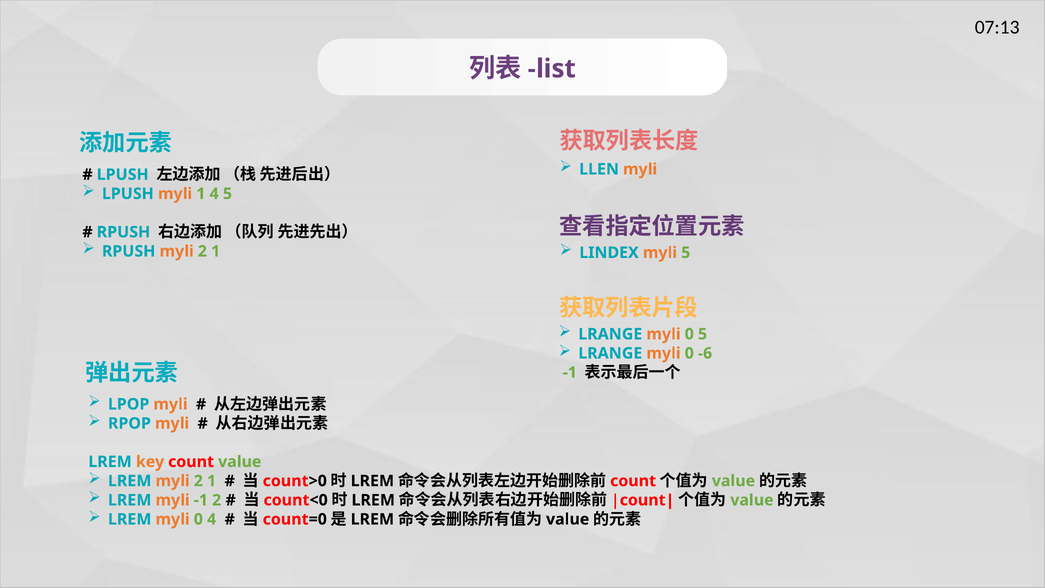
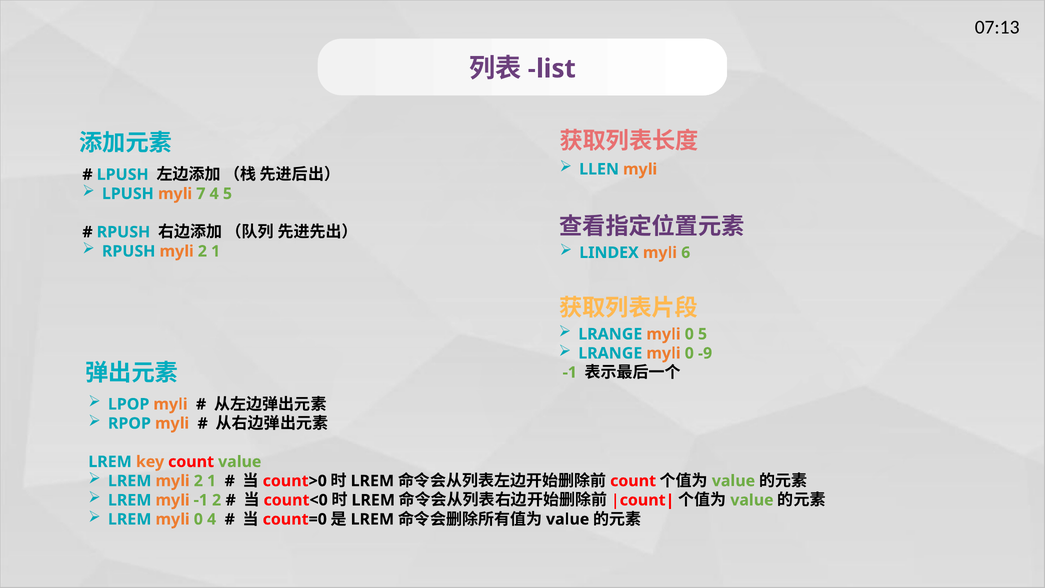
myli 1: 1 -> 7
myli 5: 5 -> 6
-6: -6 -> -9
